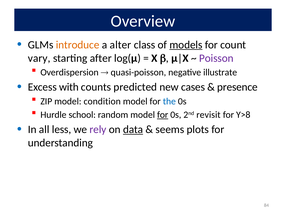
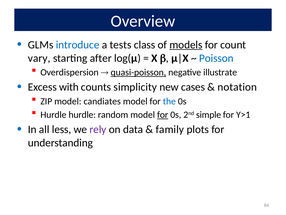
introduce colour: orange -> blue
alter: alter -> tests
Poisson colour: purple -> blue
quasi-poisson underline: none -> present
predicted: predicted -> simplicity
presence: presence -> notation
condition: condition -> candiates
Hurdle school: school -> hurdle
revisit: revisit -> simple
Y>8: Y>8 -> Y>1
data underline: present -> none
seems: seems -> family
